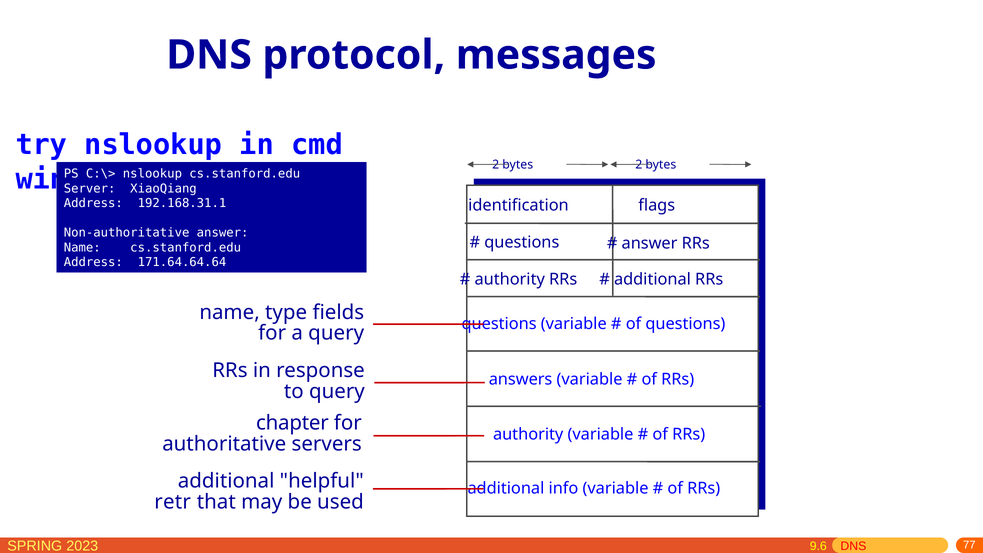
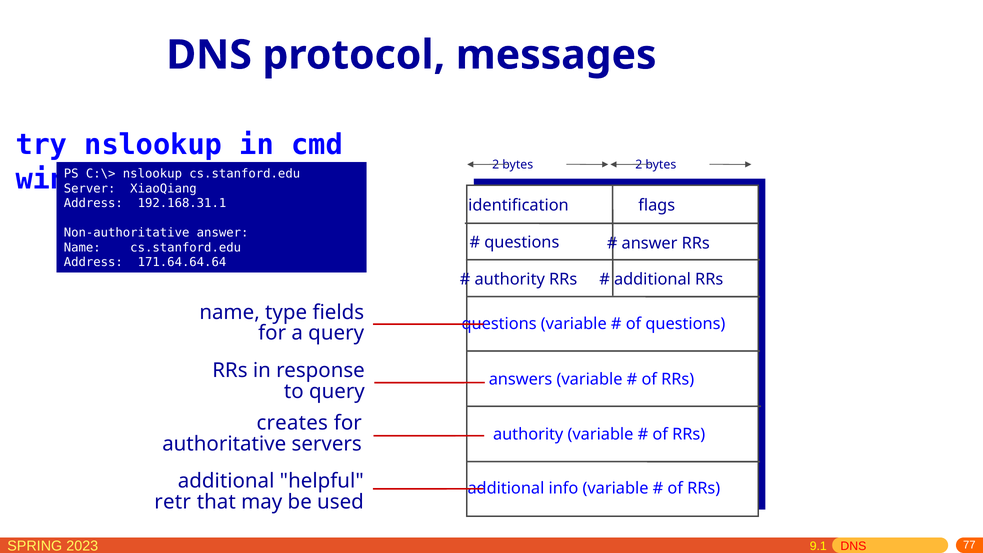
chapter: chapter -> creates
9.6: 9.6 -> 9.1
